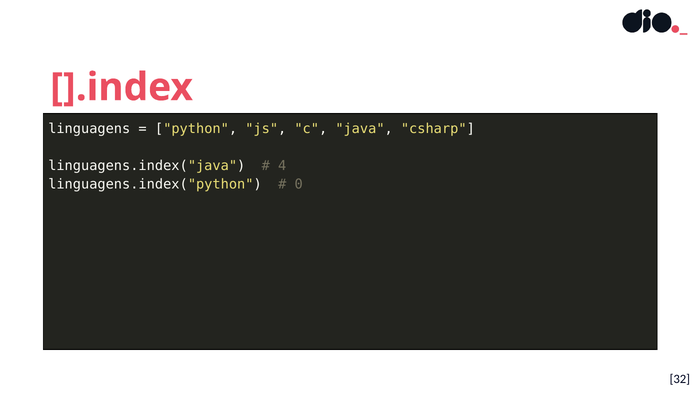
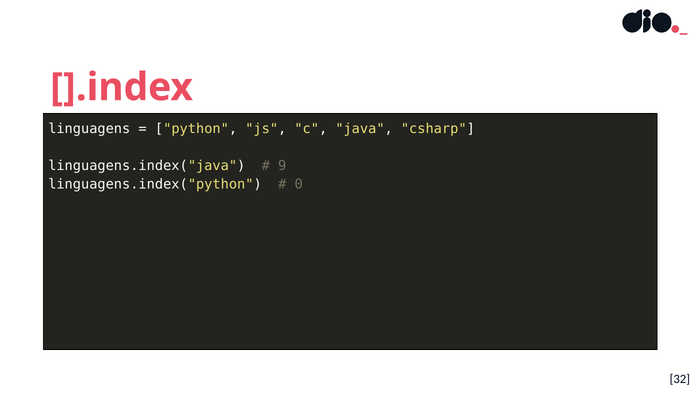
4: 4 -> 9
